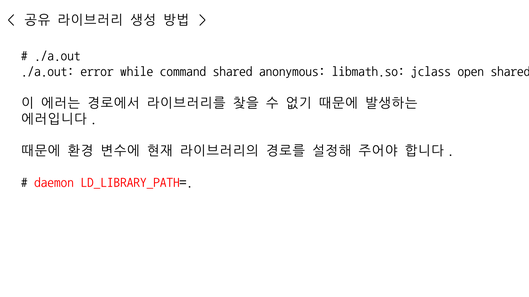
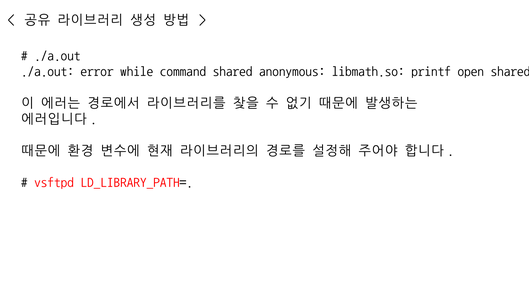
jclass: jclass -> printf
daemon: daemon -> vsftpd
